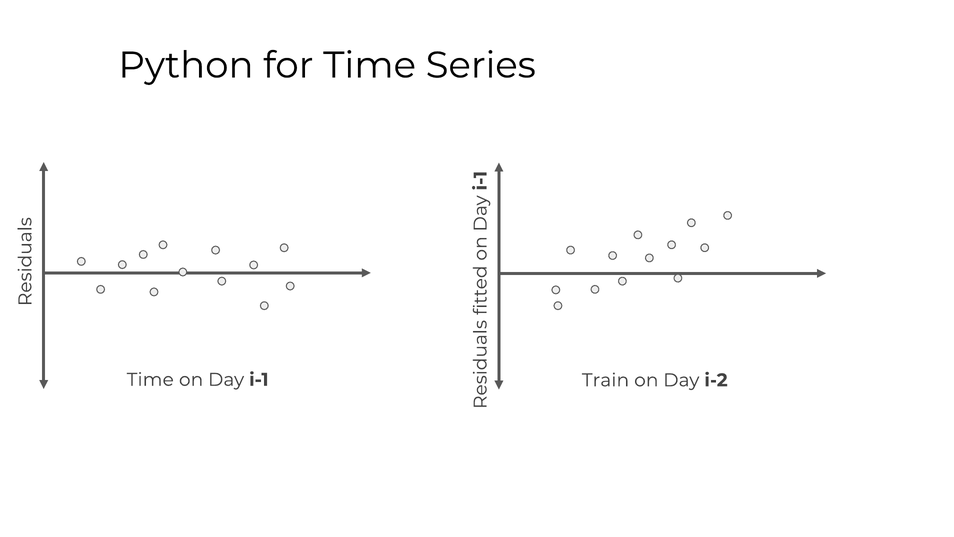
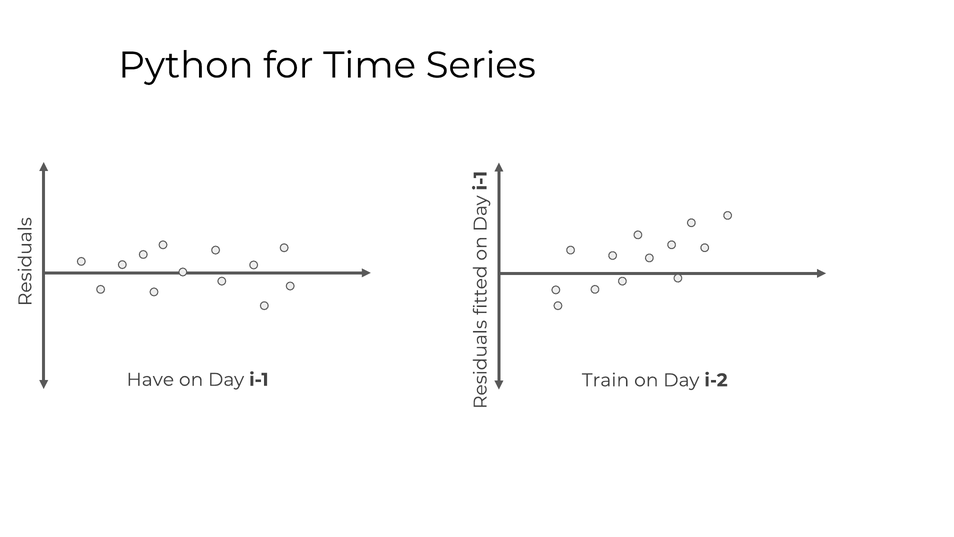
Time at (150, 379): Time -> Have
